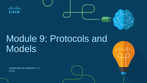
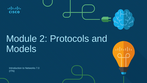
9: 9 -> 2
